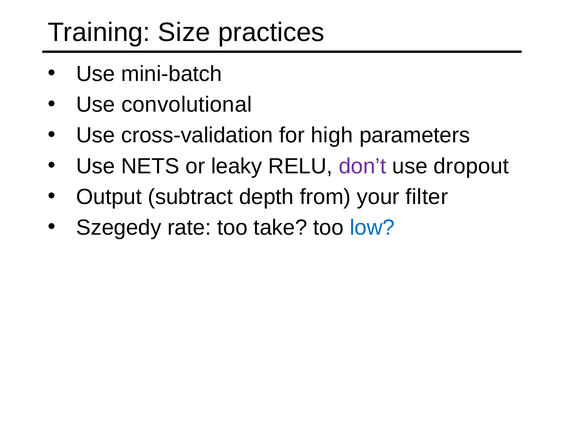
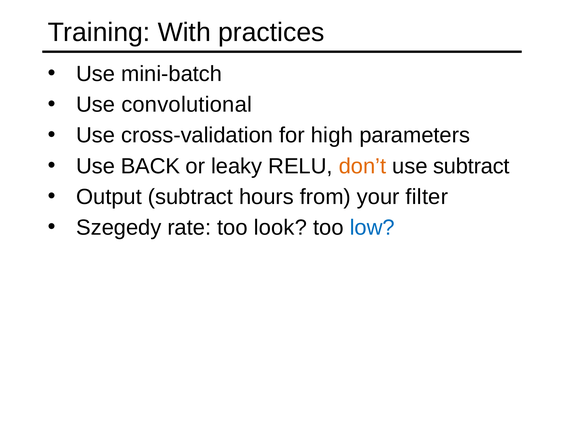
Size: Size -> With
NETS: NETS -> BACK
don’t colour: purple -> orange
use dropout: dropout -> subtract
depth: depth -> hours
take: take -> look
